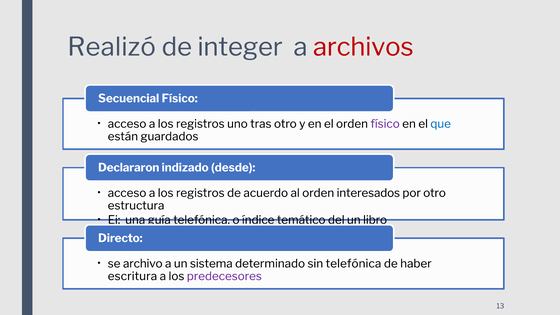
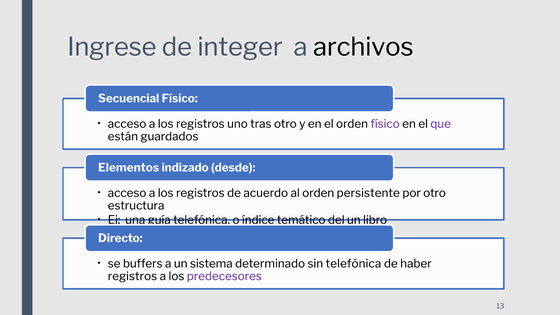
Realizó: Realizó -> Ingrese
archivos colour: red -> black
que colour: blue -> purple
Declararon: Declararon -> Elementos
interesados: interesados -> persistente
archivo: archivo -> buffers
escritura at (132, 276): escritura -> registros
